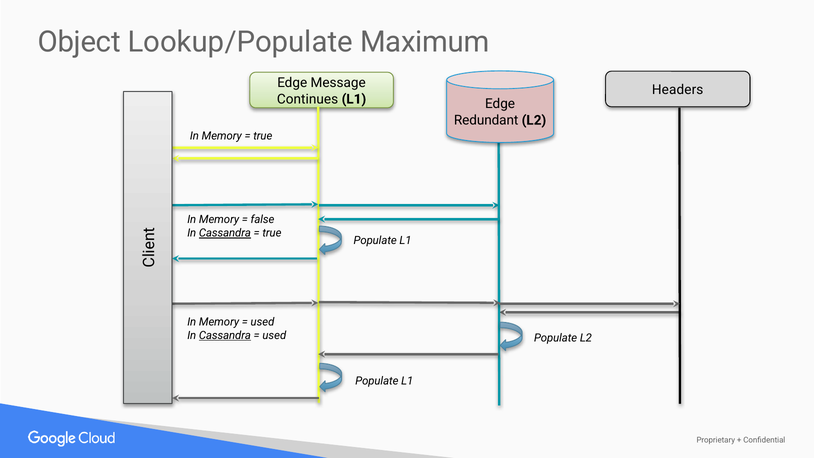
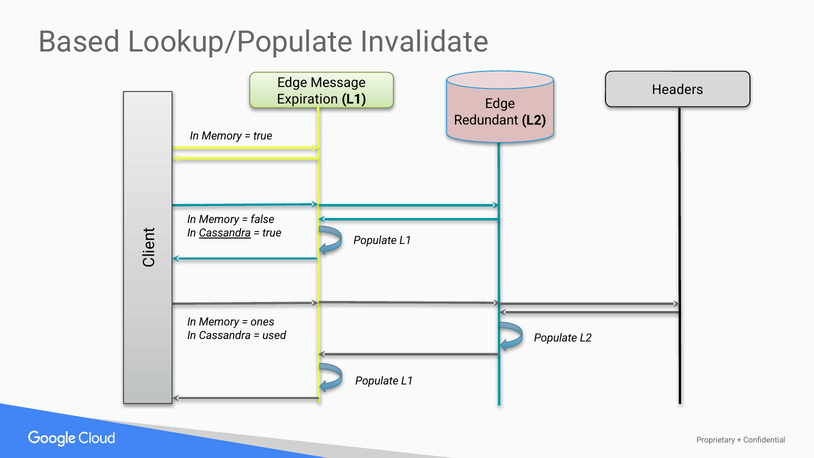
Object: Object -> Based
Maximum: Maximum -> Invalidate
Continues: Continues -> Expiration
used at (262, 322): used -> ones
Cassandra at (225, 335) underline: present -> none
